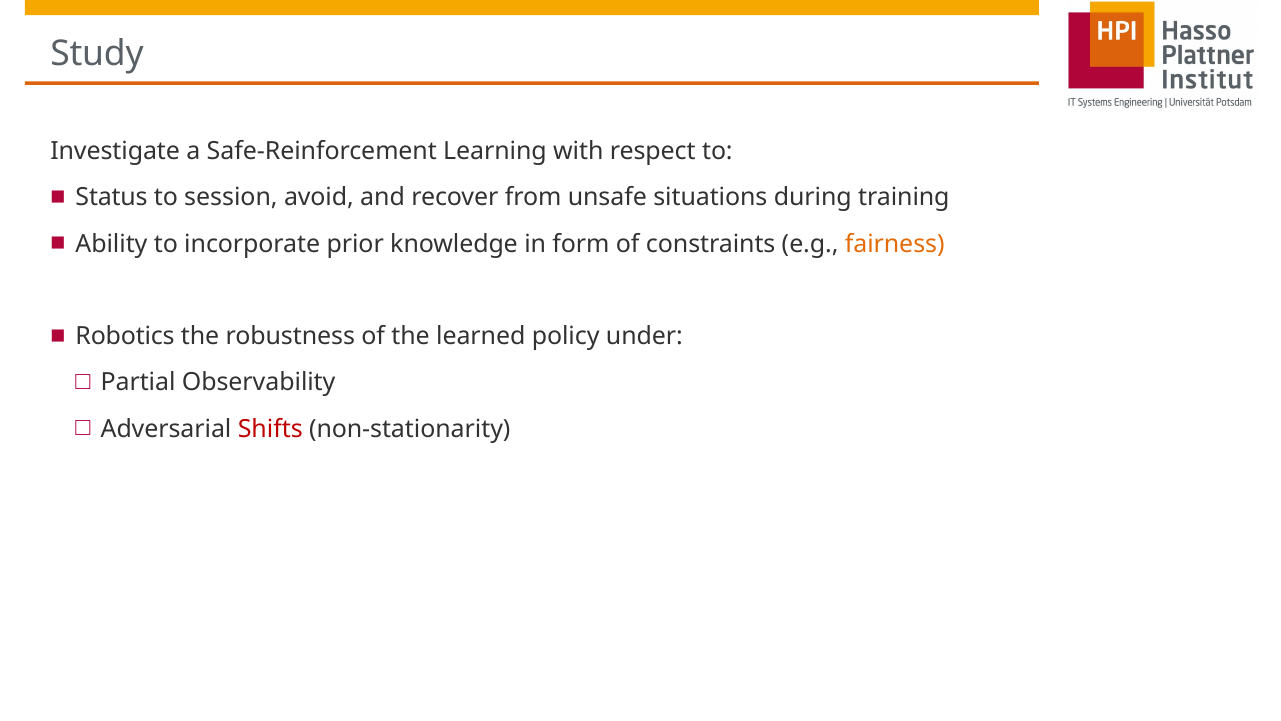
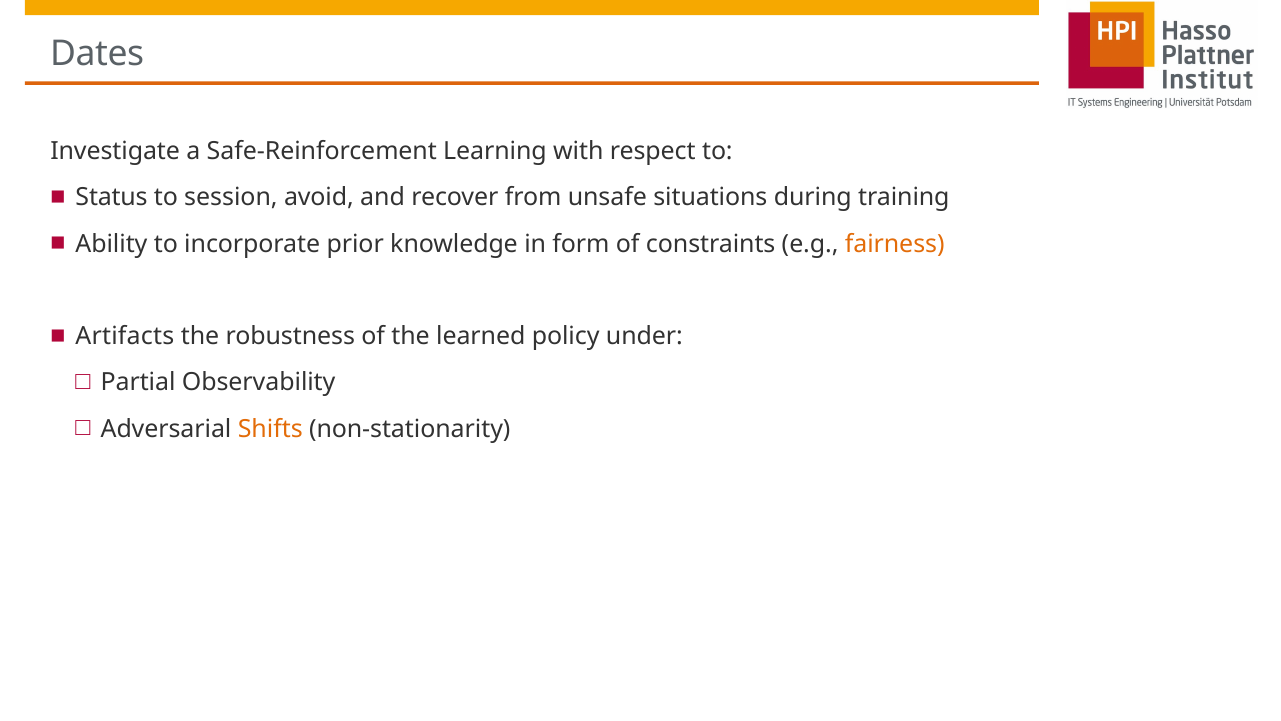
Study: Study -> Dates
Robotics: Robotics -> Artifacts
Shifts colour: red -> orange
